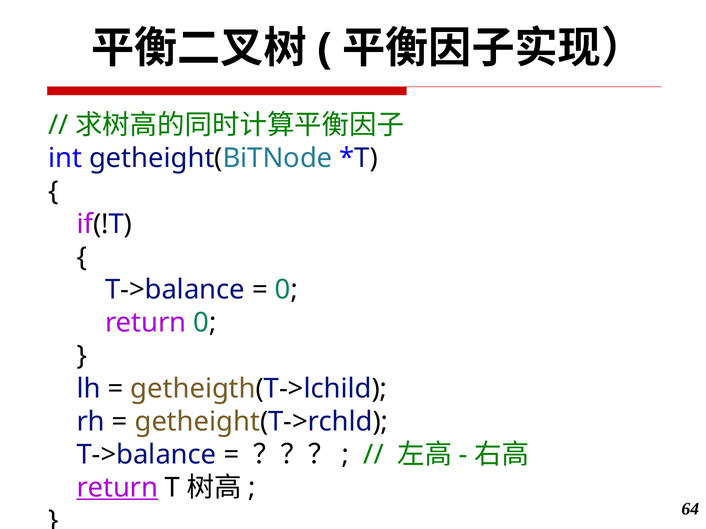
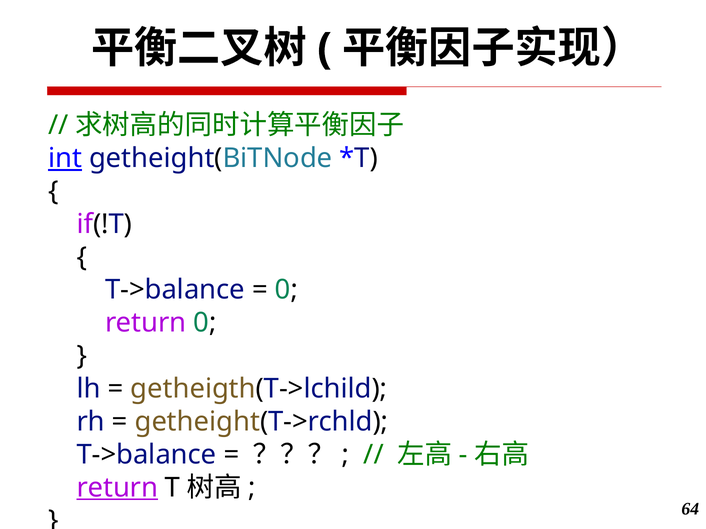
int underline: none -> present
